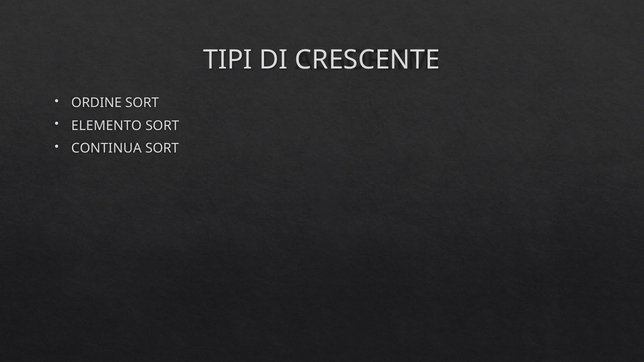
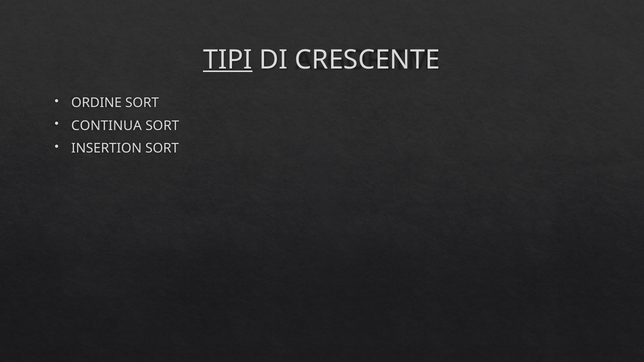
TIPI underline: none -> present
ELEMENTO: ELEMENTO -> CONTINUA
CONTINUA: CONTINUA -> INSERTION
